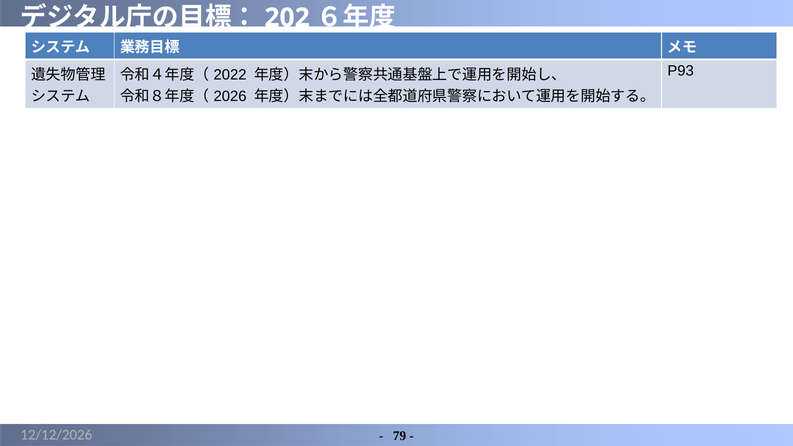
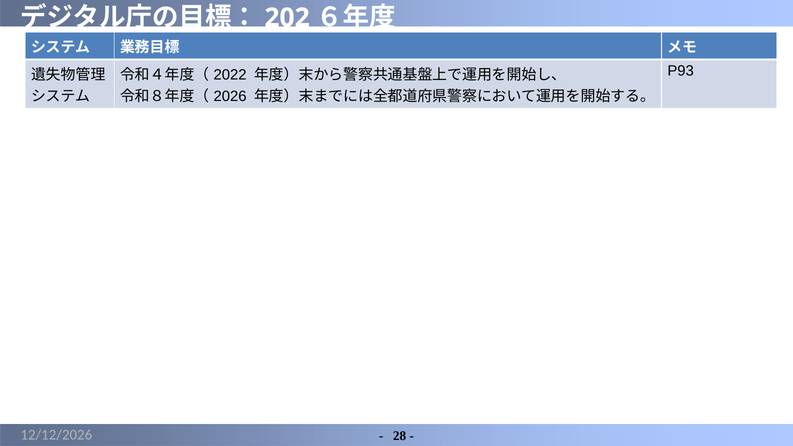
79: 79 -> 28
